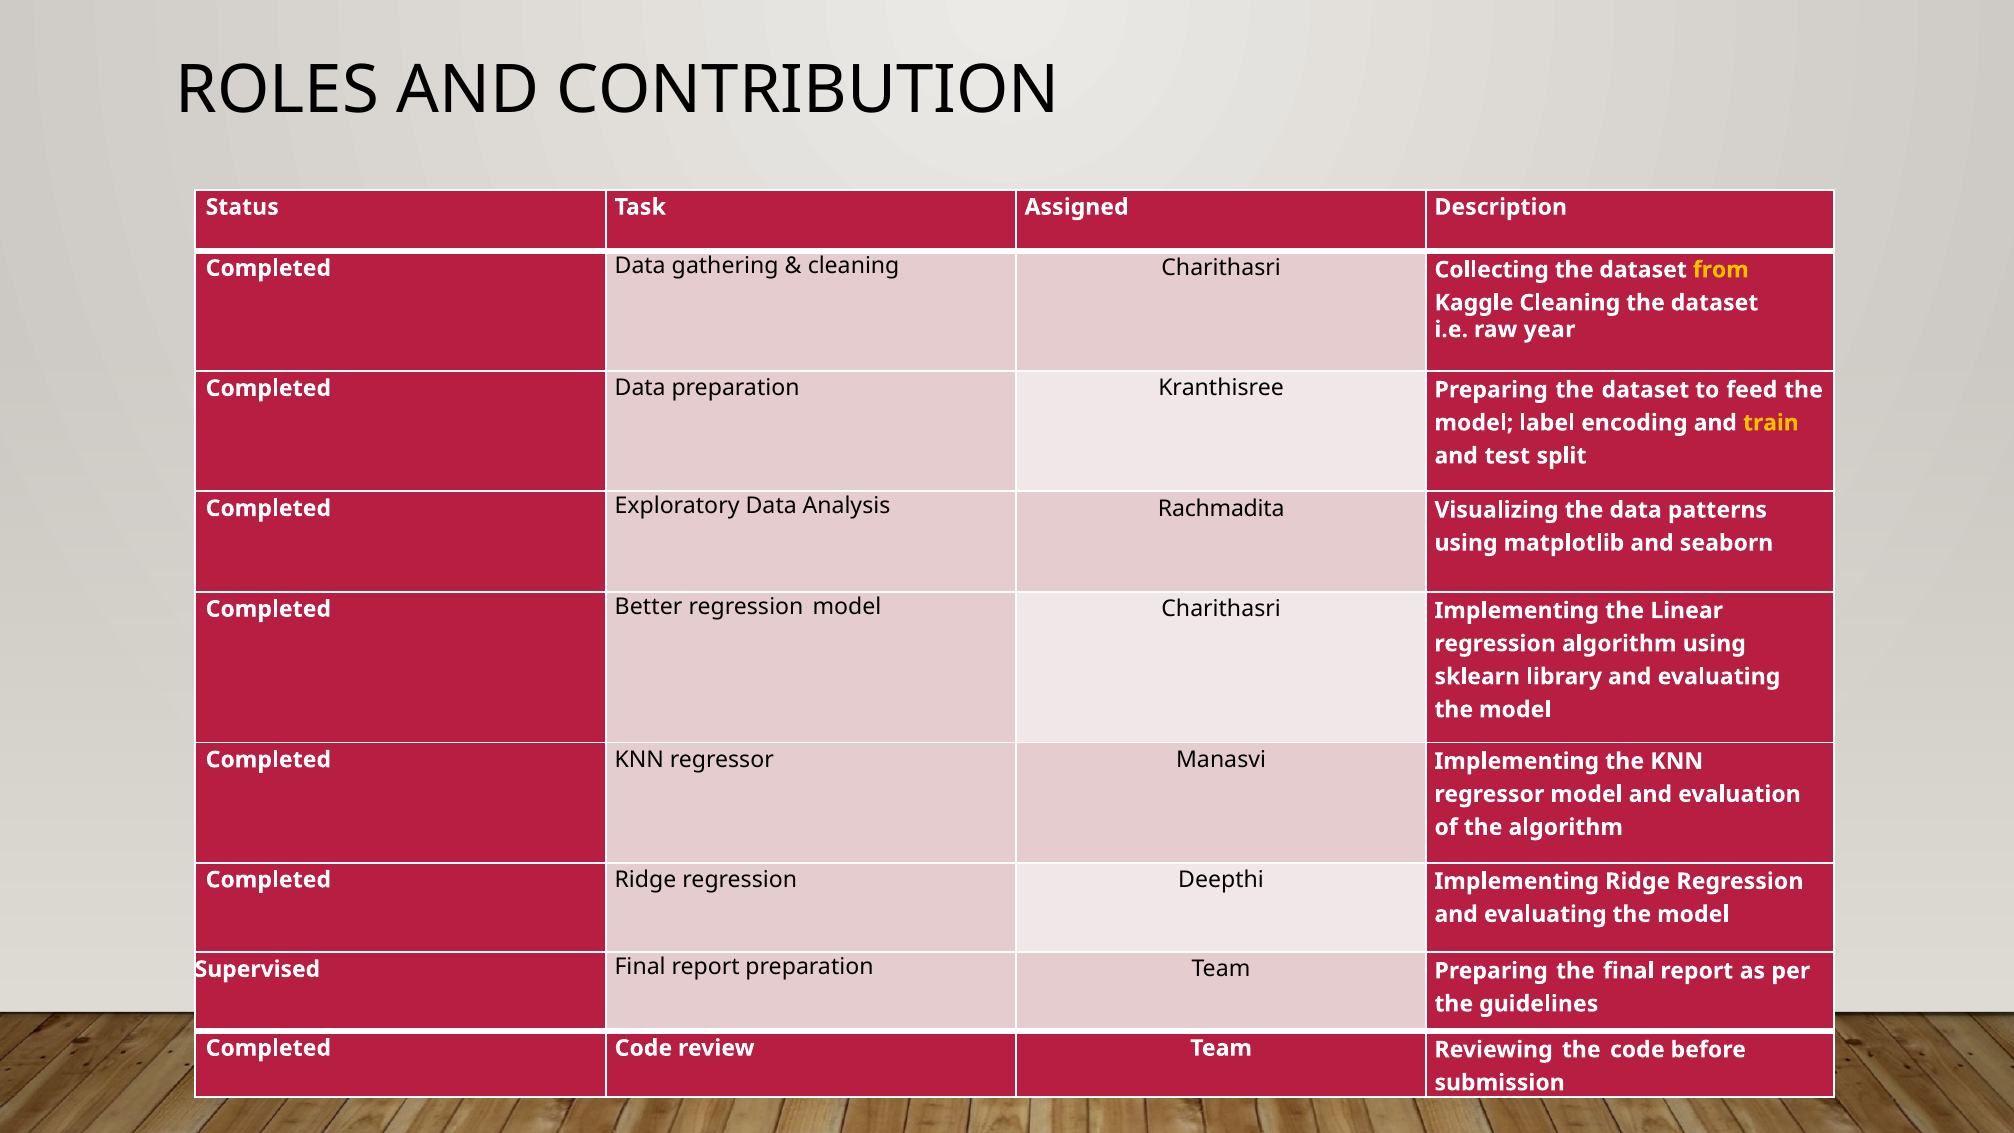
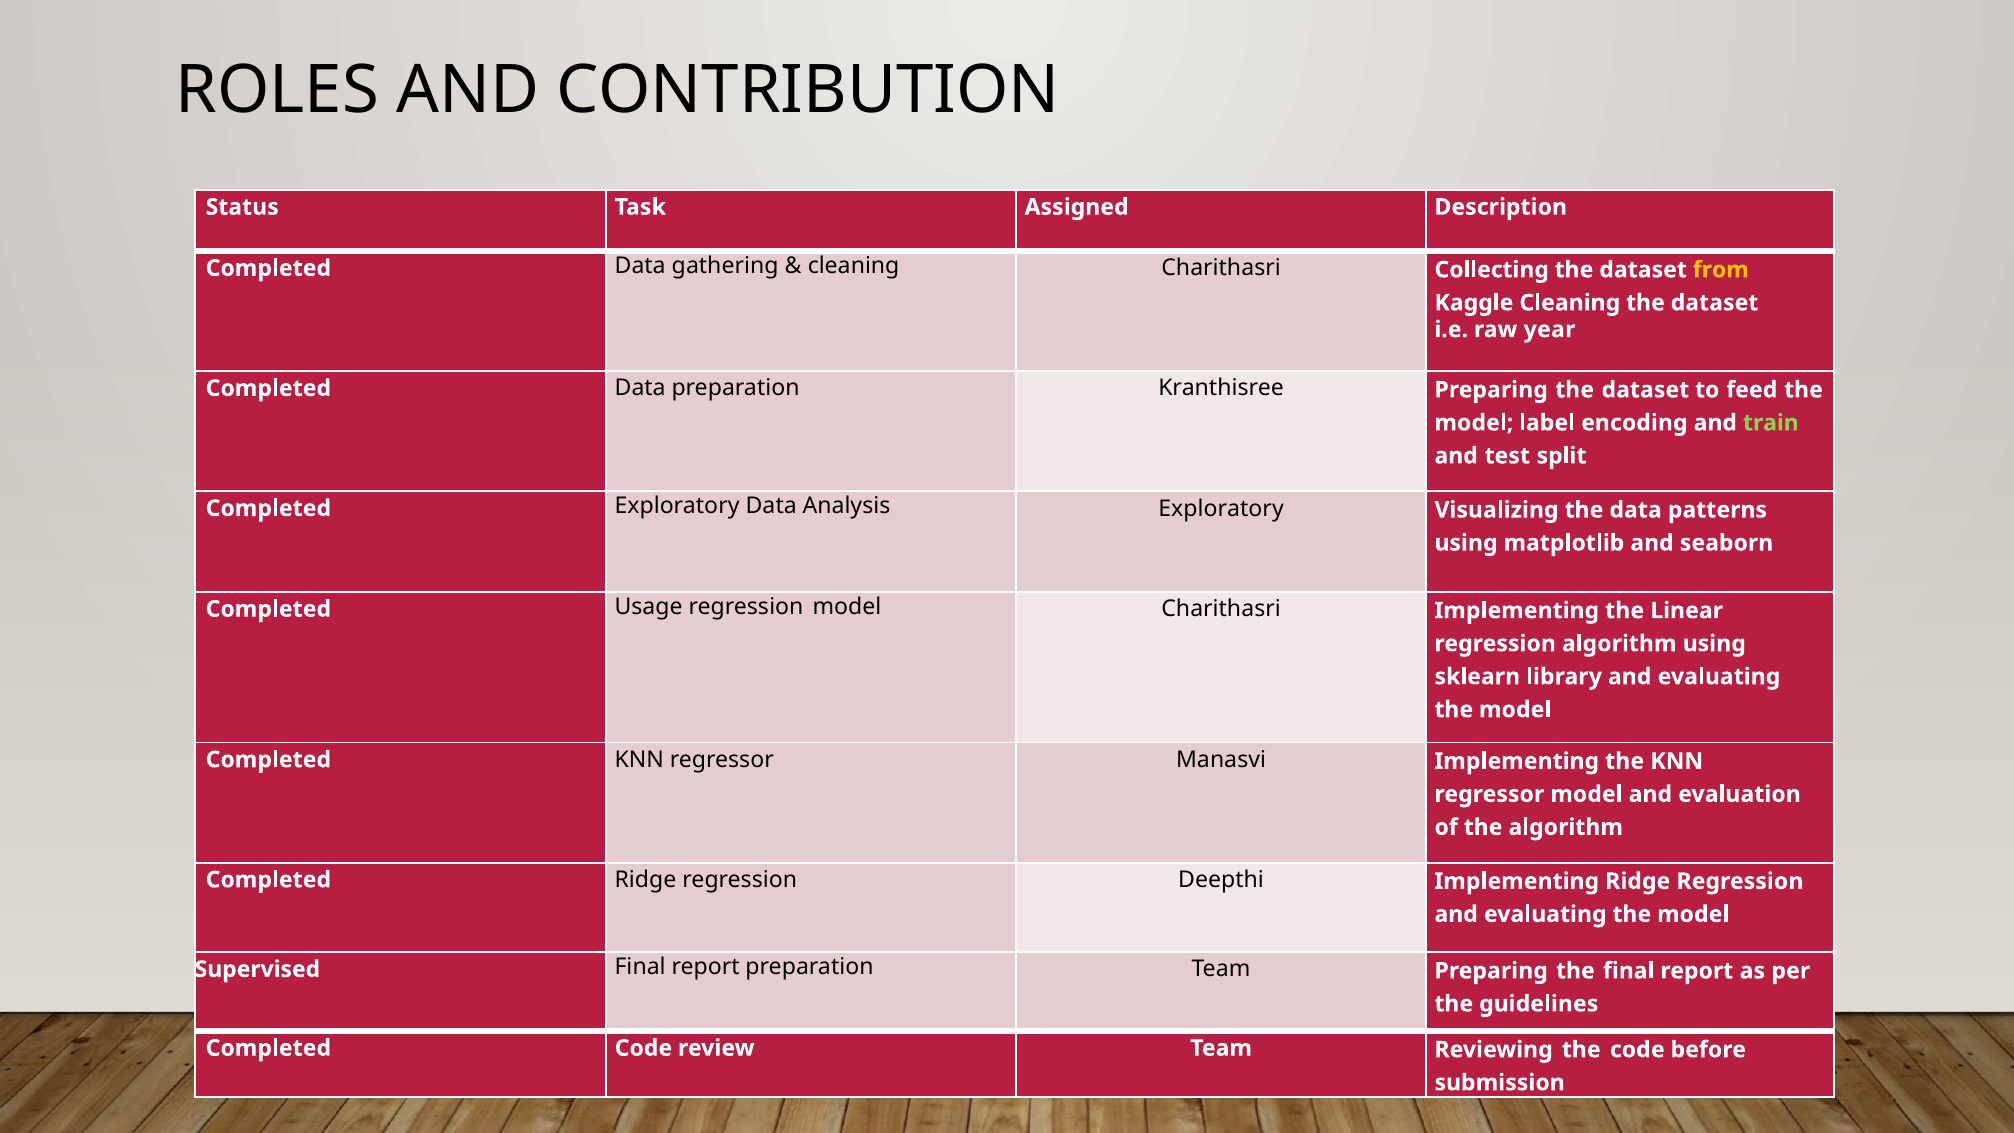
train colour: yellow -> light green
Analysis Rachmadita: Rachmadita -> Exploratory
Better: Better -> Usage
